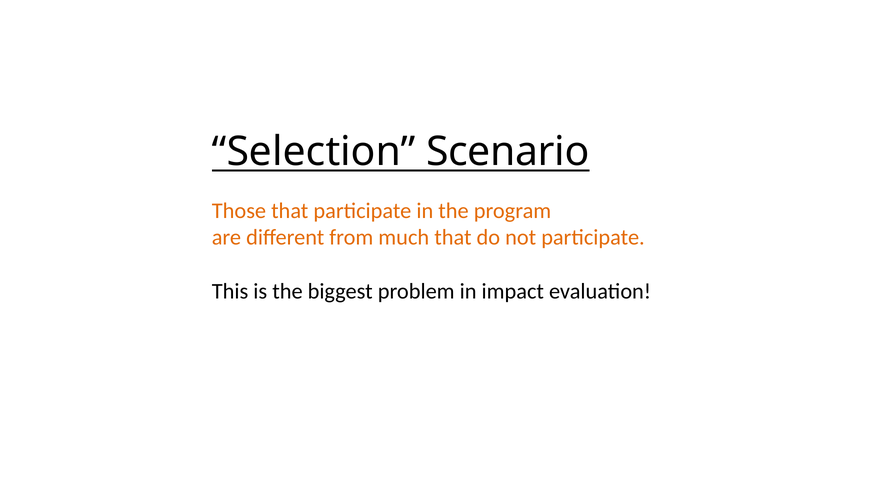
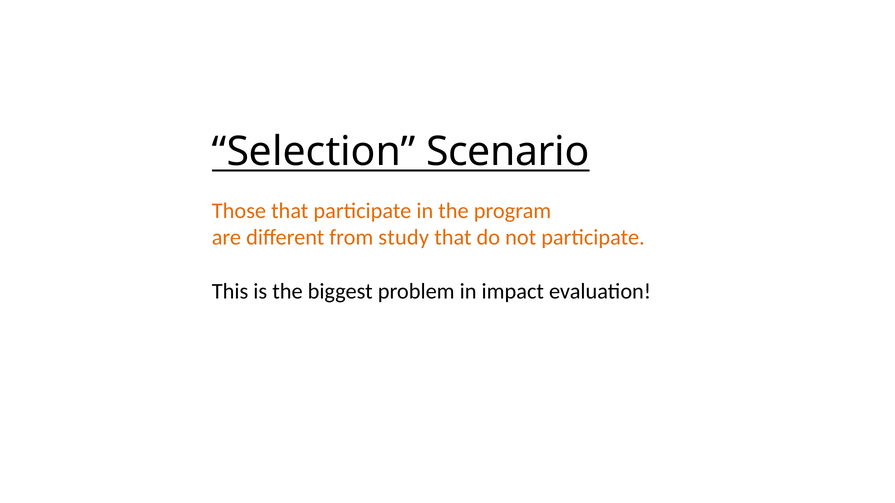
much: much -> study
